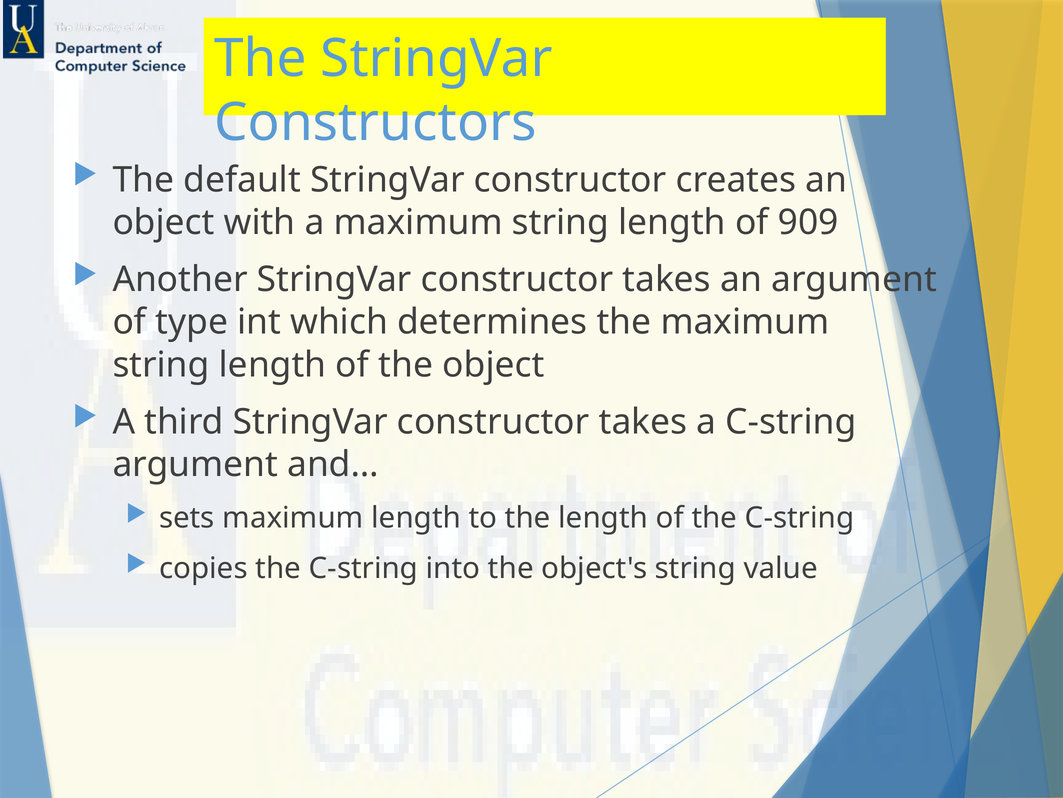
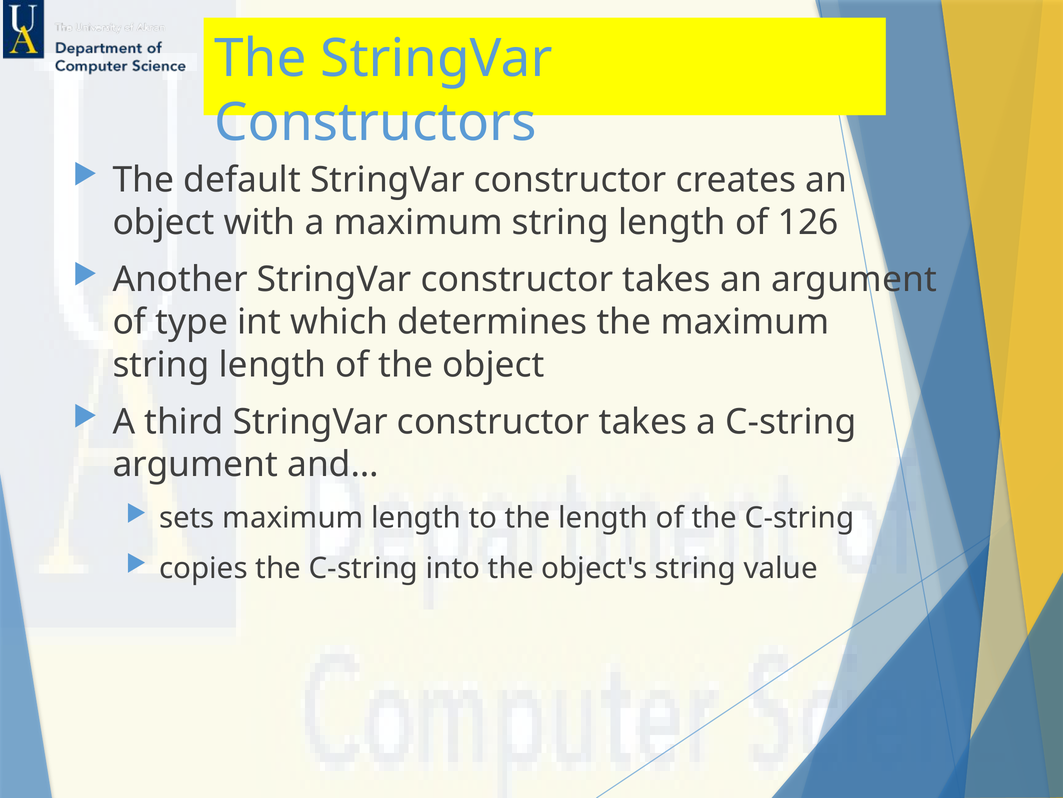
909: 909 -> 126
